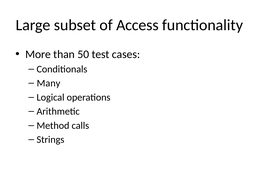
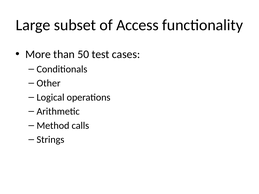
Many: Many -> Other
